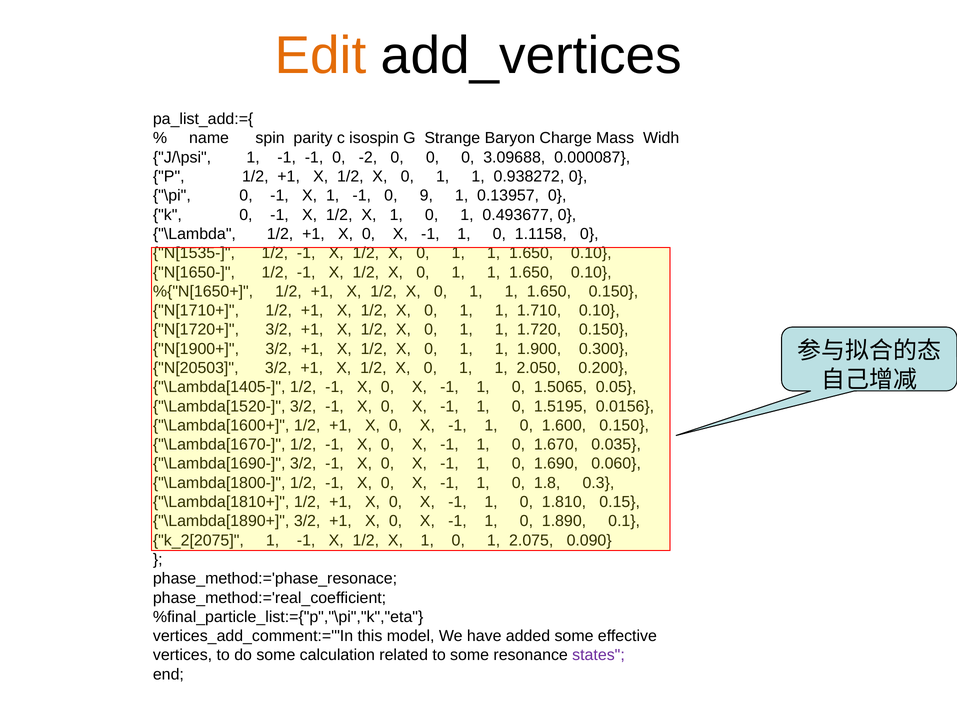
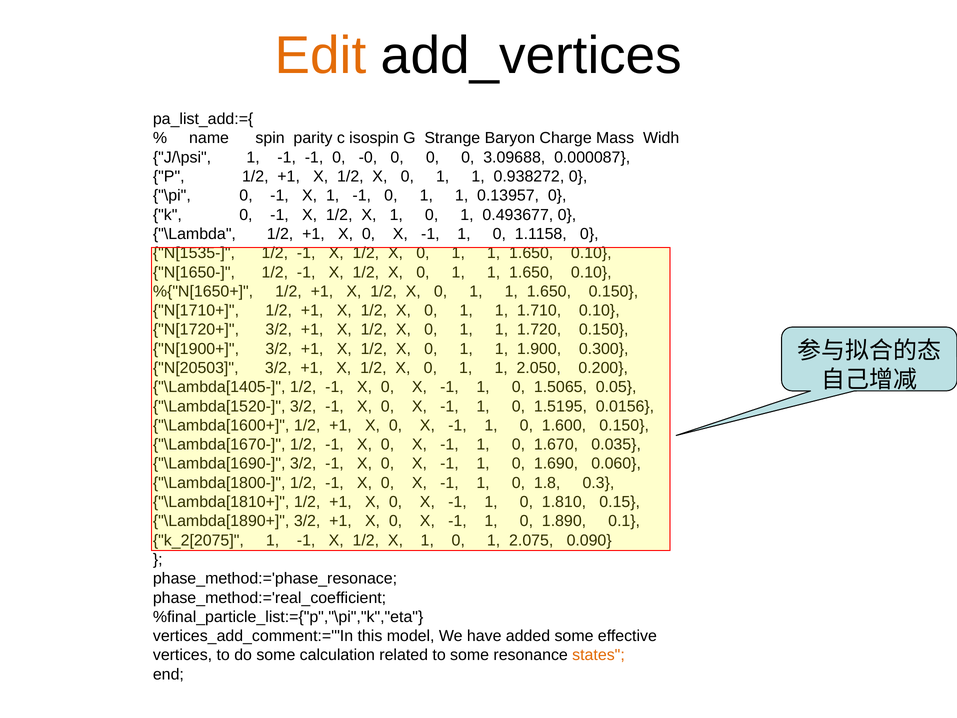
-2: -2 -> -0
-1 0 9: 9 -> 1
states colour: purple -> orange
